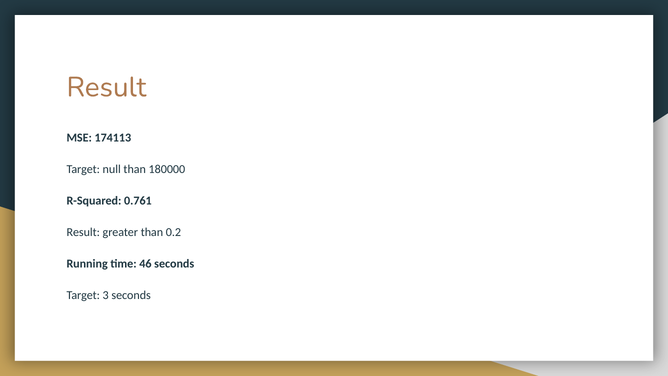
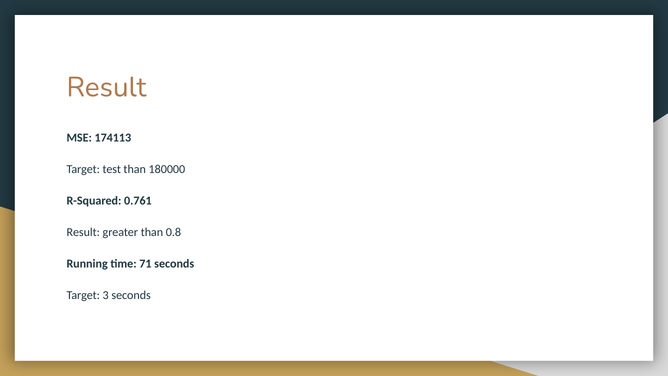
null: null -> test
0.2: 0.2 -> 0.8
46: 46 -> 71
